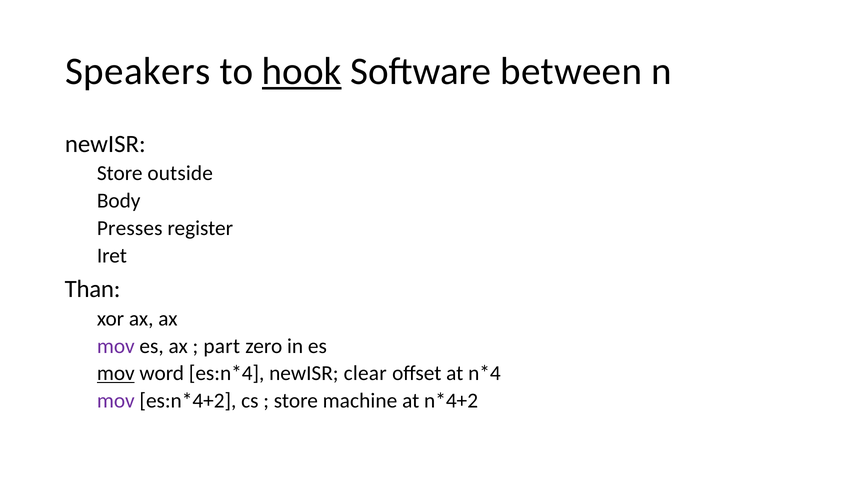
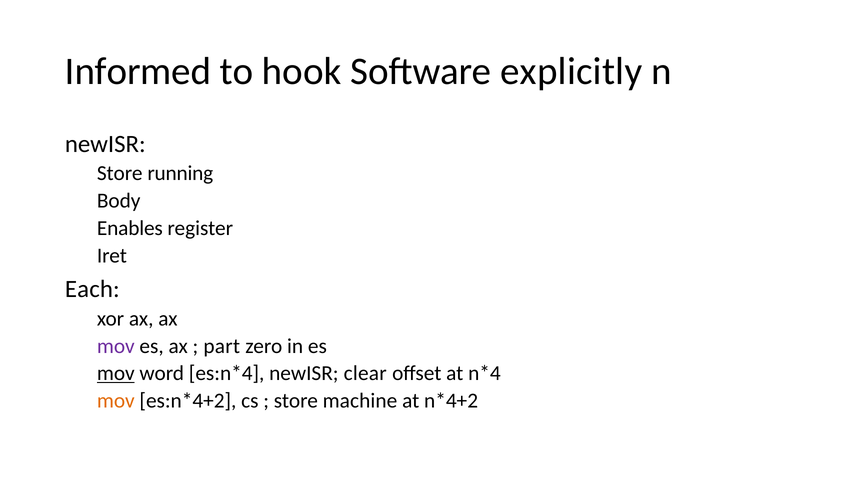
Speakers: Speakers -> Informed
hook underline: present -> none
between: between -> explicitly
outside: outside -> running
Presses: Presses -> Enables
Than: Than -> Each
mov at (116, 401) colour: purple -> orange
